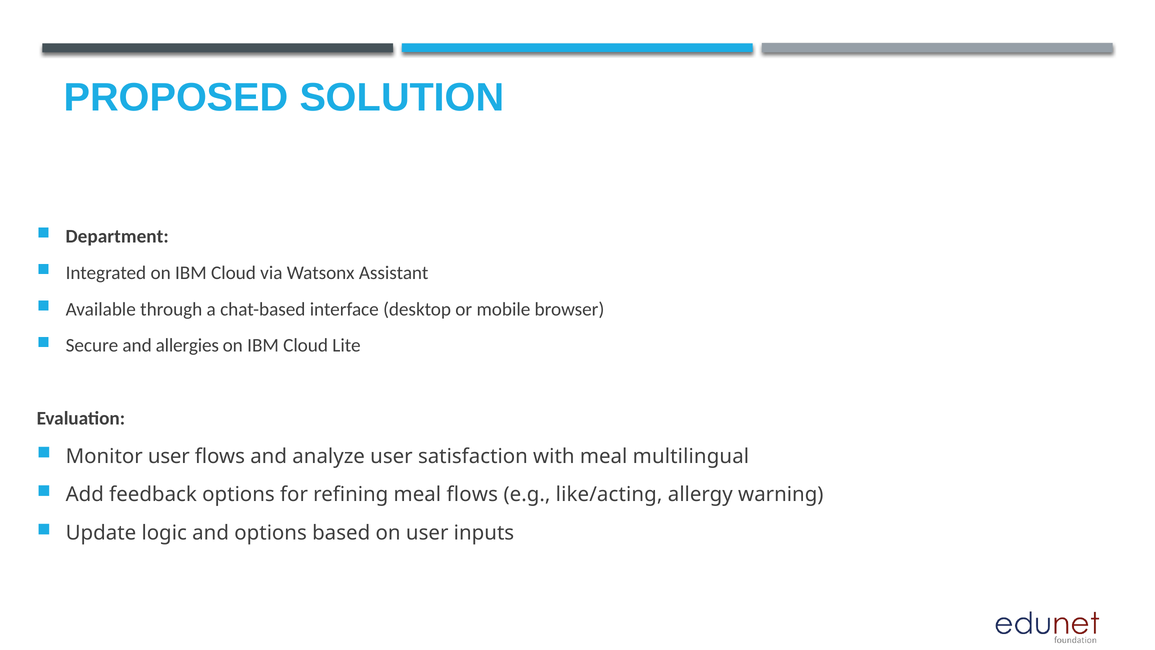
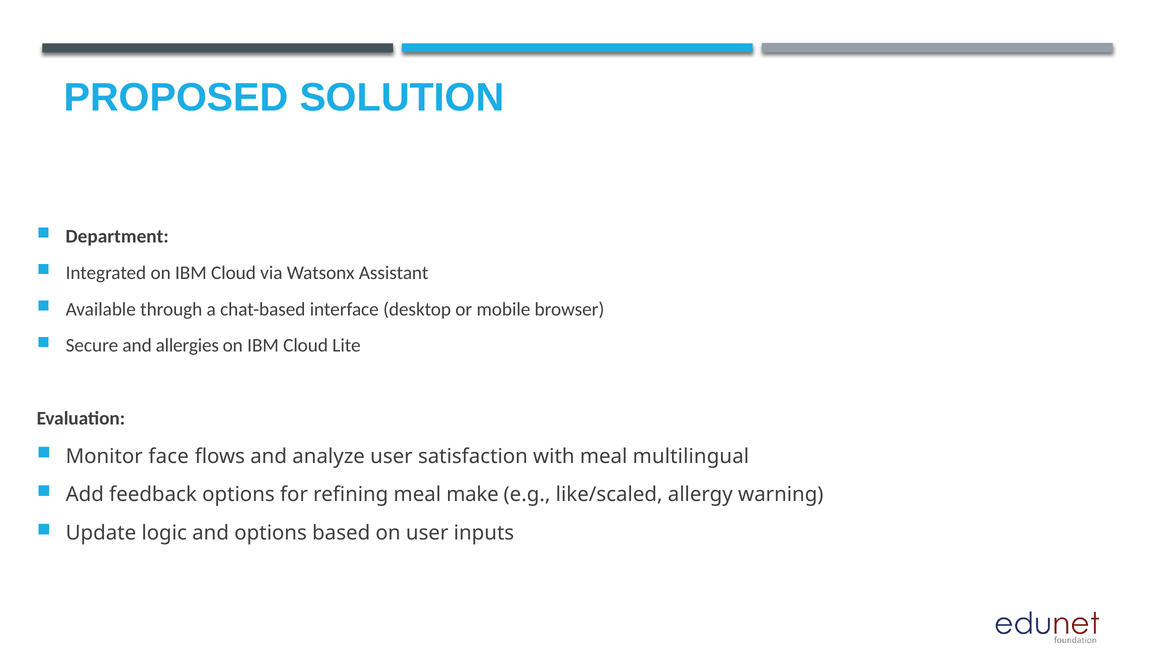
Monitor user: user -> face
meal flows: flows -> make
like/acting: like/acting -> like/scaled
